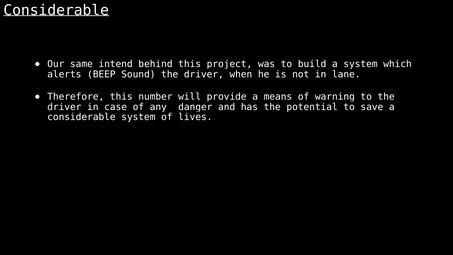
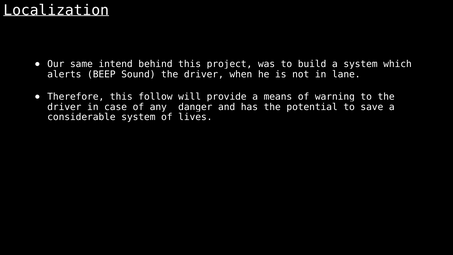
Considerable at (56, 10): Considerable -> Localization
number: number -> follow
